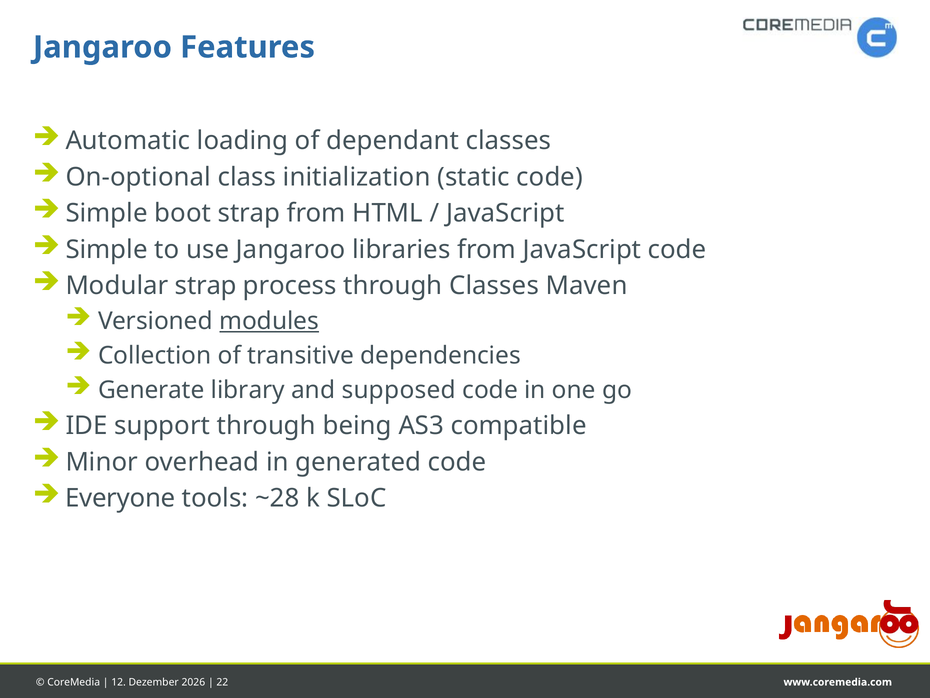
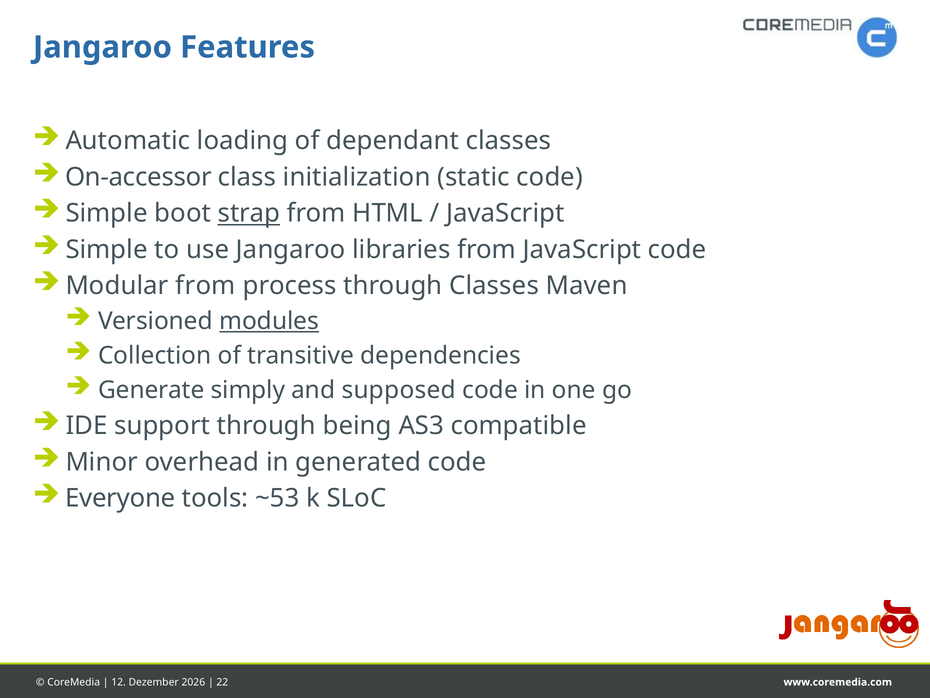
On-optional: On-optional -> On-accessor
strap at (249, 213) underline: none -> present
Modular strap: strap -> from
library: library -> simply
~28: ~28 -> ~53
